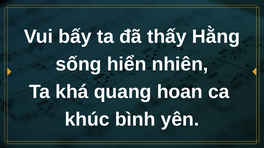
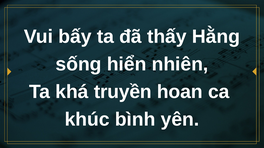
quang: quang -> truyền
